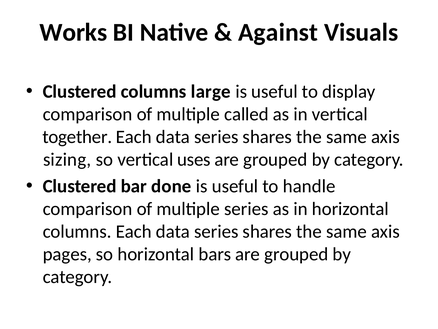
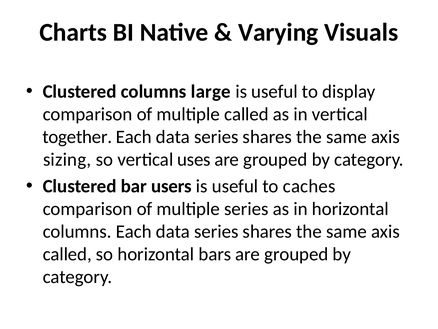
Works: Works -> Charts
Against: Against -> Varying
done: done -> users
handle: handle -> caches
pages at (67, 254): pages -> called
